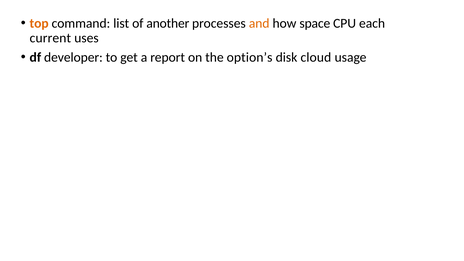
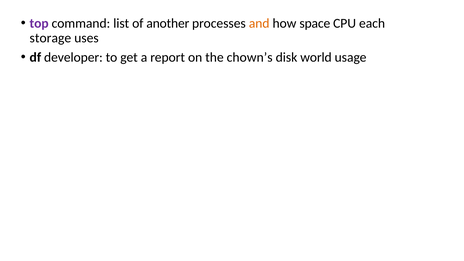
top colour: orange -> purple
current: current -> storage
option’s: option’s -> chown’s
cloud: cloud -> world
